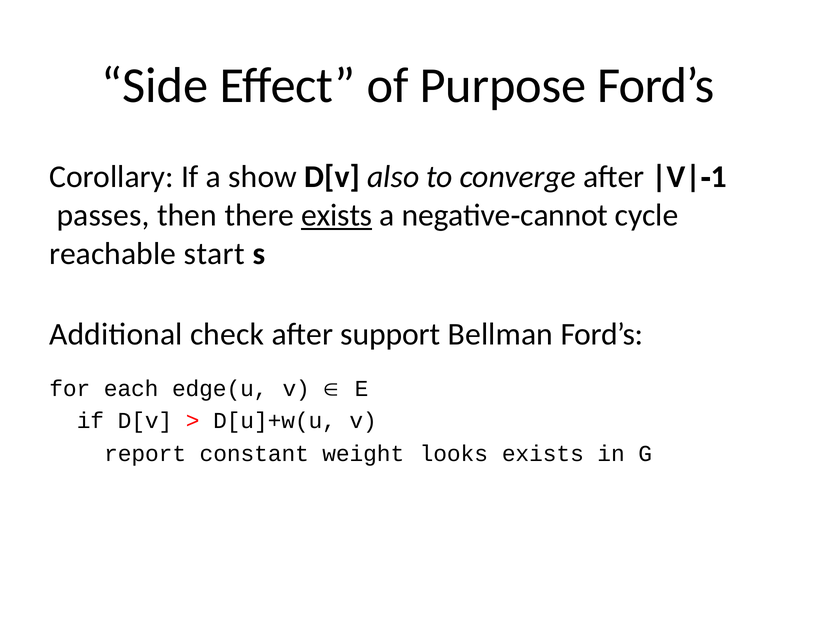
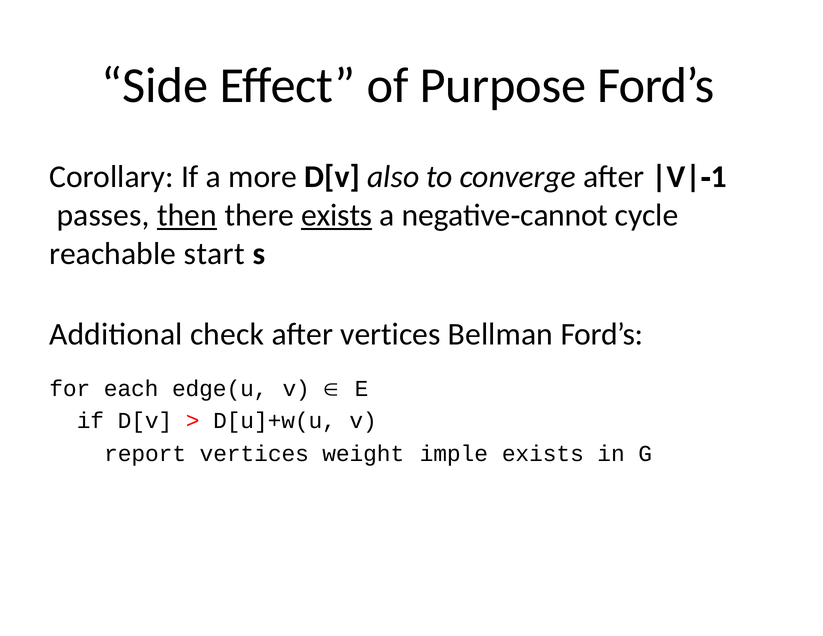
show: show -> more
then underline: none -> present
after support: support -> vertices
report constant: constant -> vertices
looks: looks -> imple
